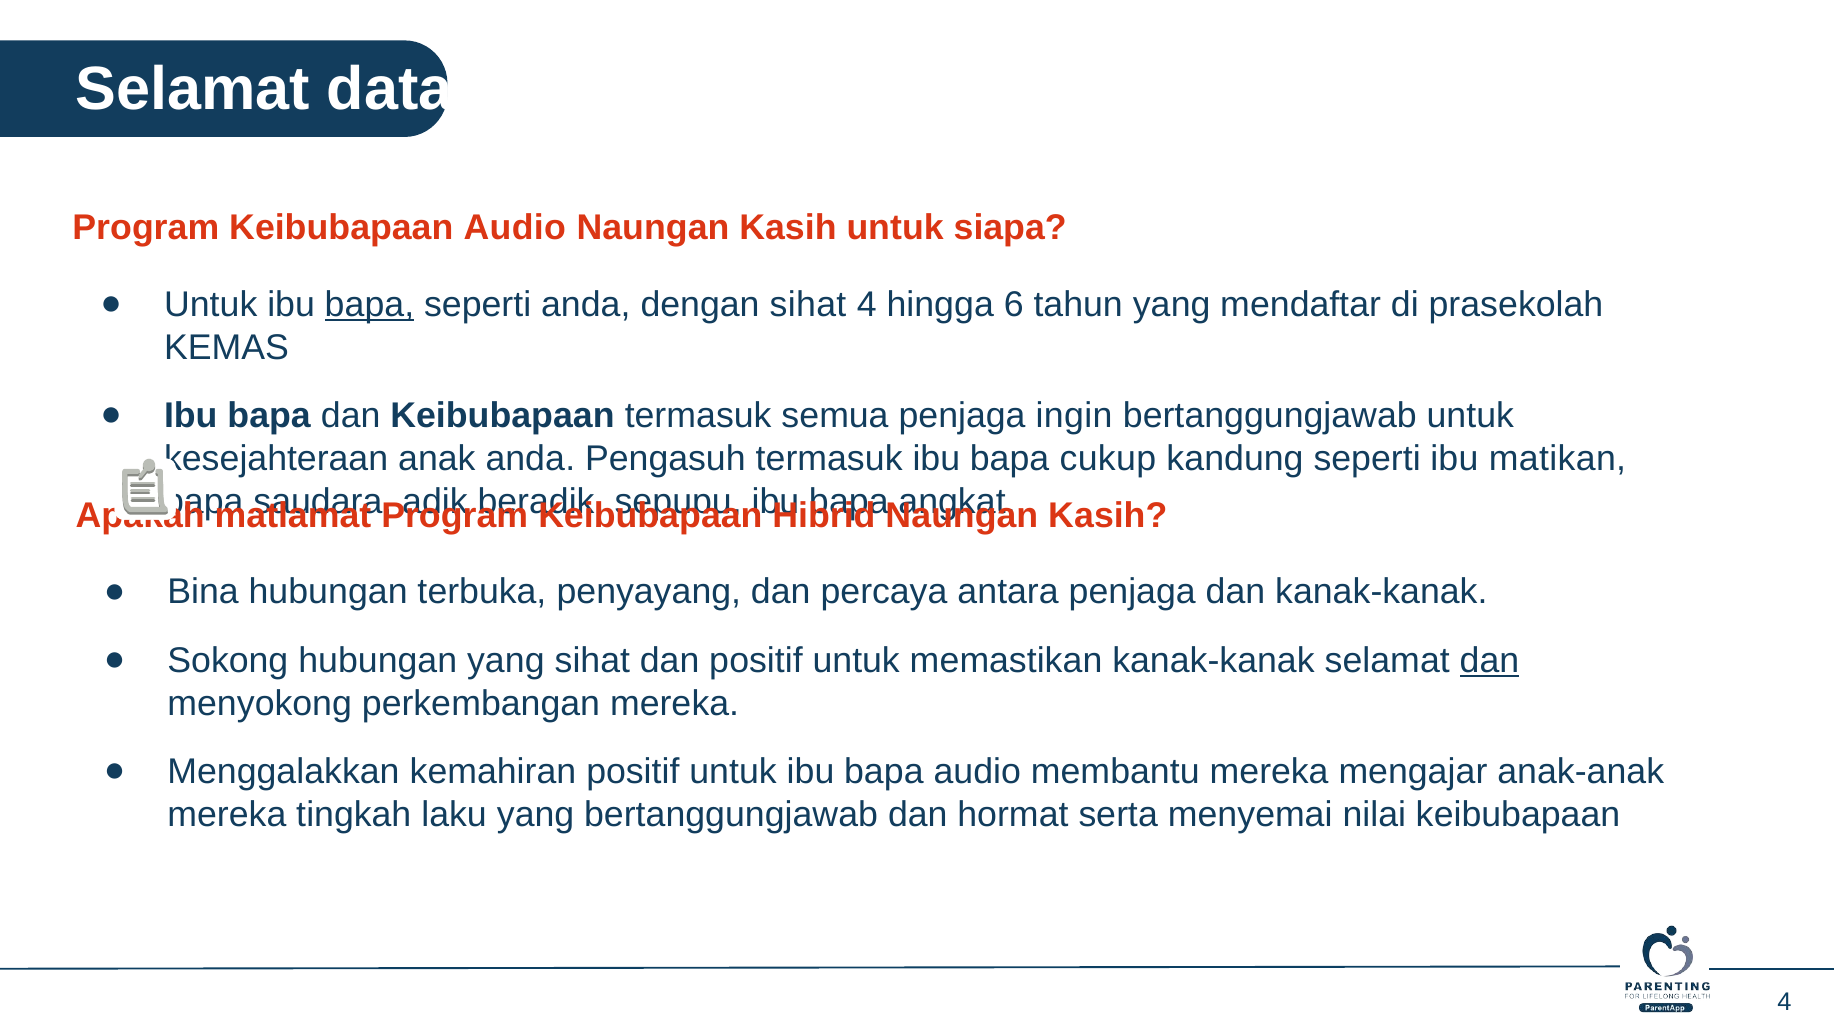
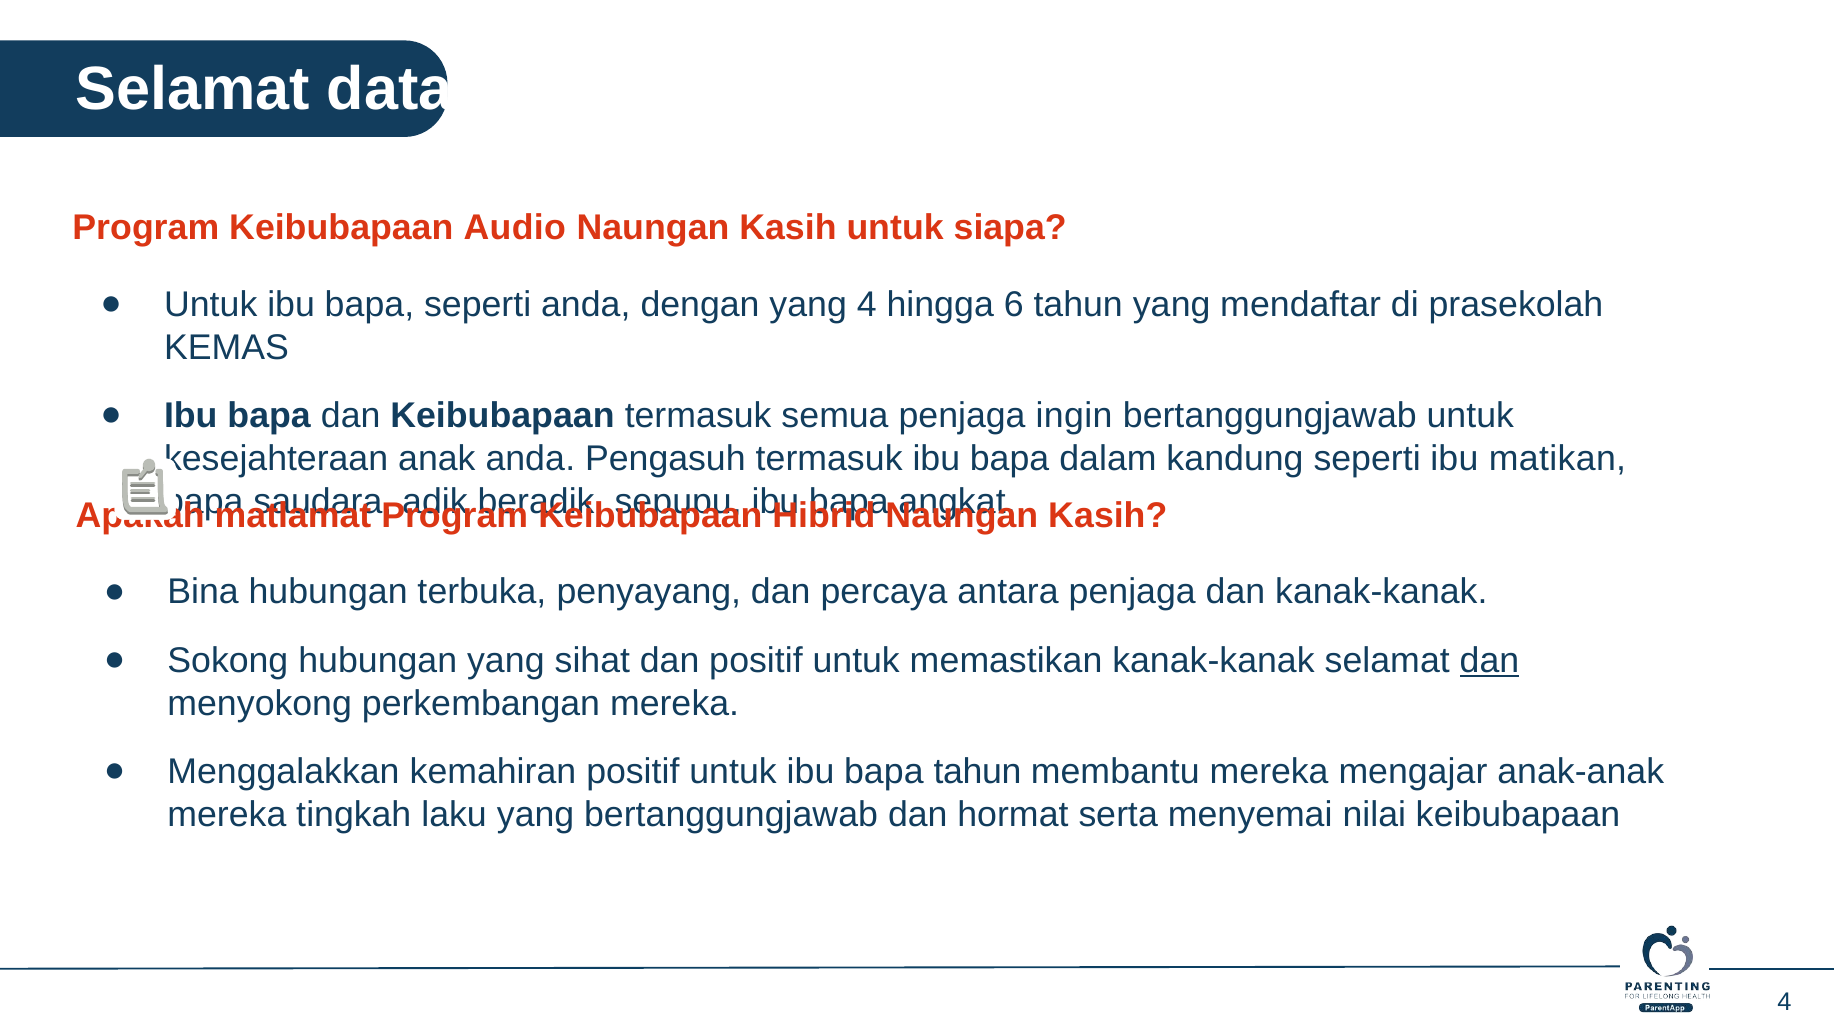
bapa at (369, 304) underline: present -> none
dengan sihat: sihat -> yang
cukup: cukup -> dalam
bapa audio: audio -> tahun
